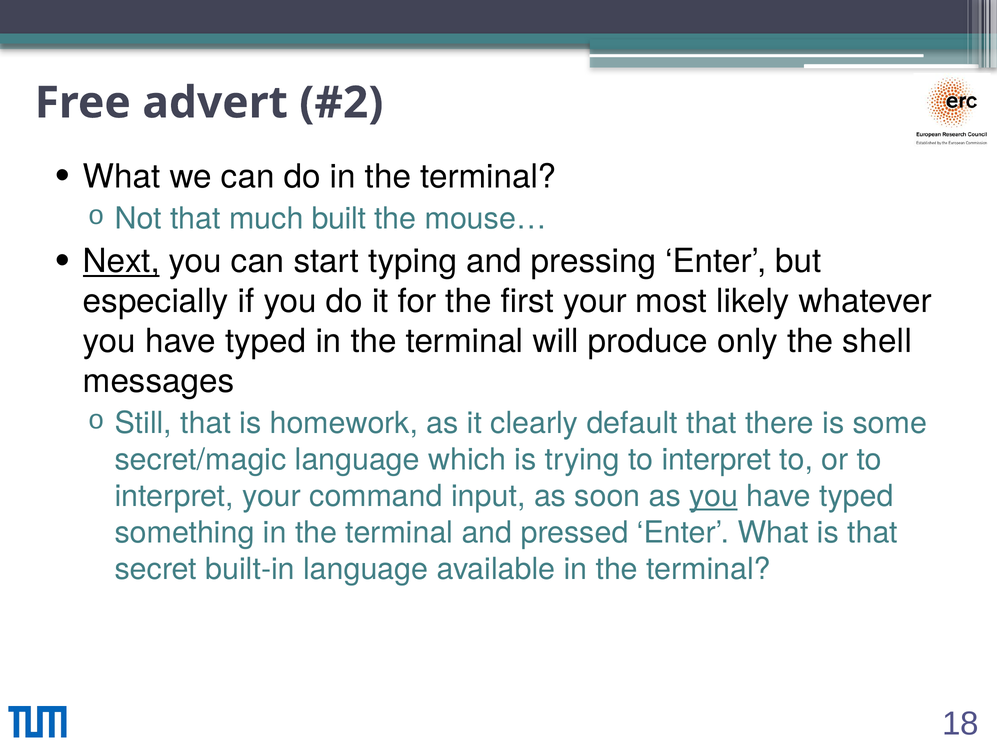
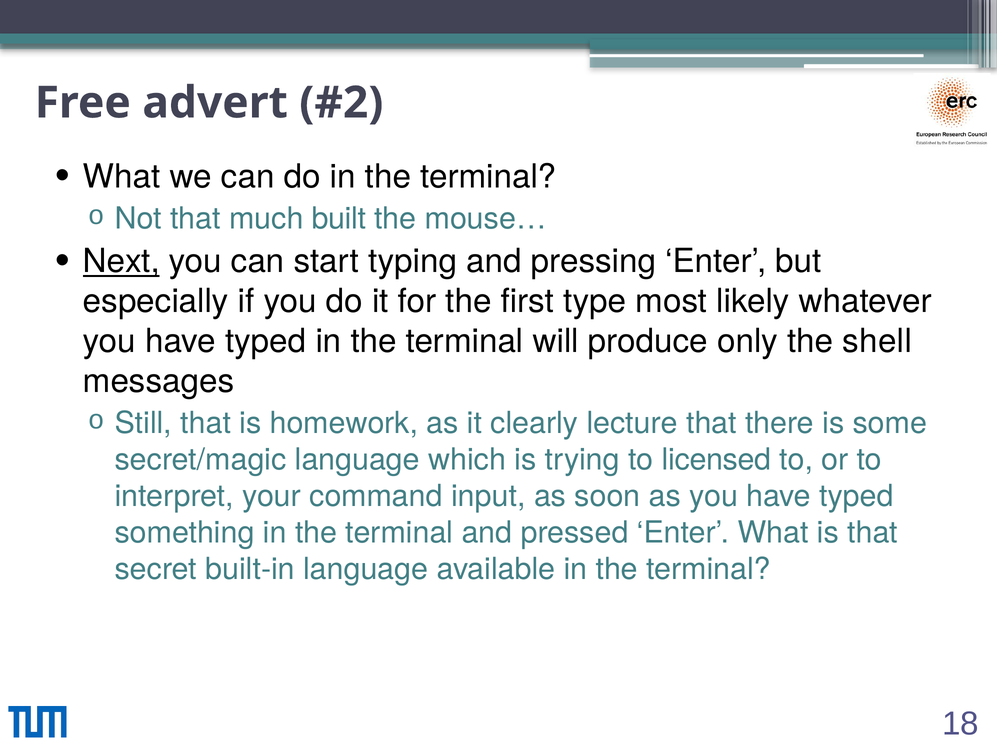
first your: your -> type
default: default -> lecture
trying to interpret: interpret -> licensed
you at (714, 496) underline: present -> none
